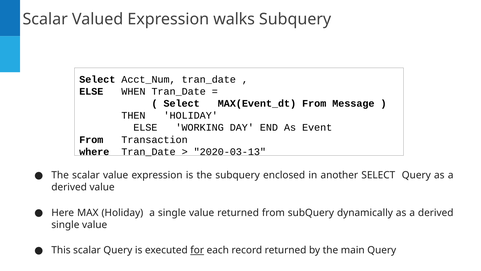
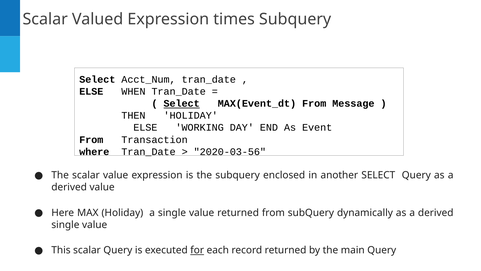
walks: walks -> times
Select at (182, 103) underline: none -> present
2020-03-13: 2020-03-13 -> 2020-03-56
